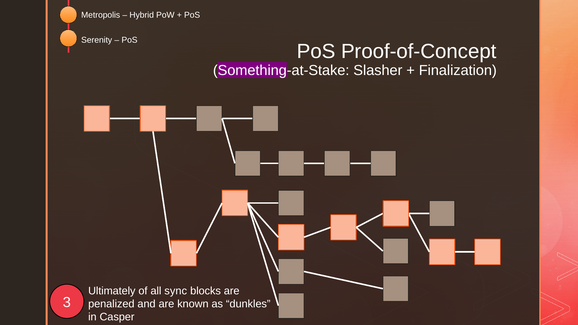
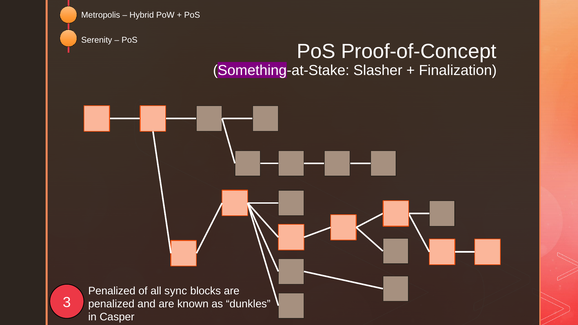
Ultimately at (112, 291): Ultimately -> Penalized
